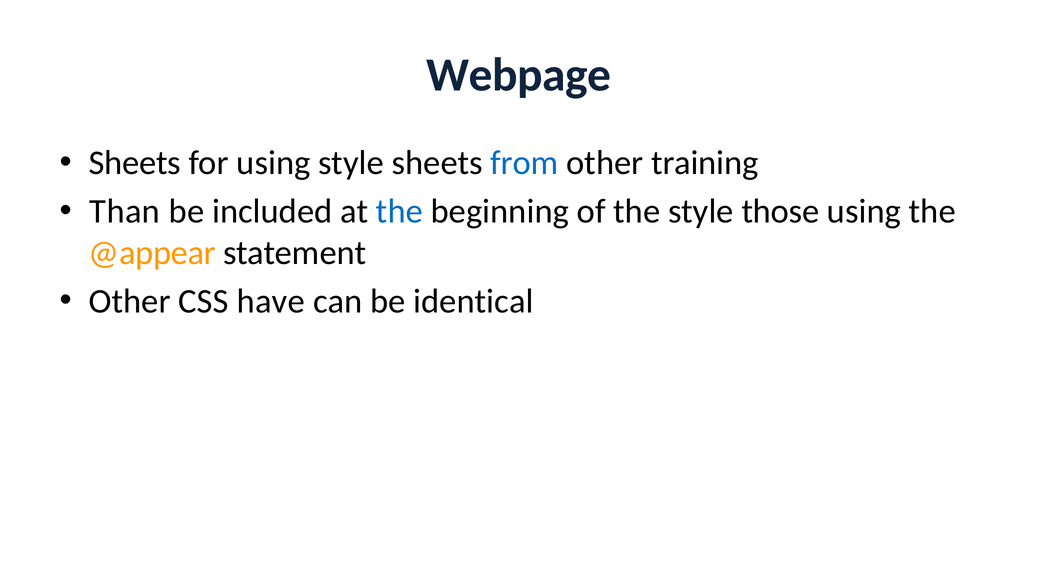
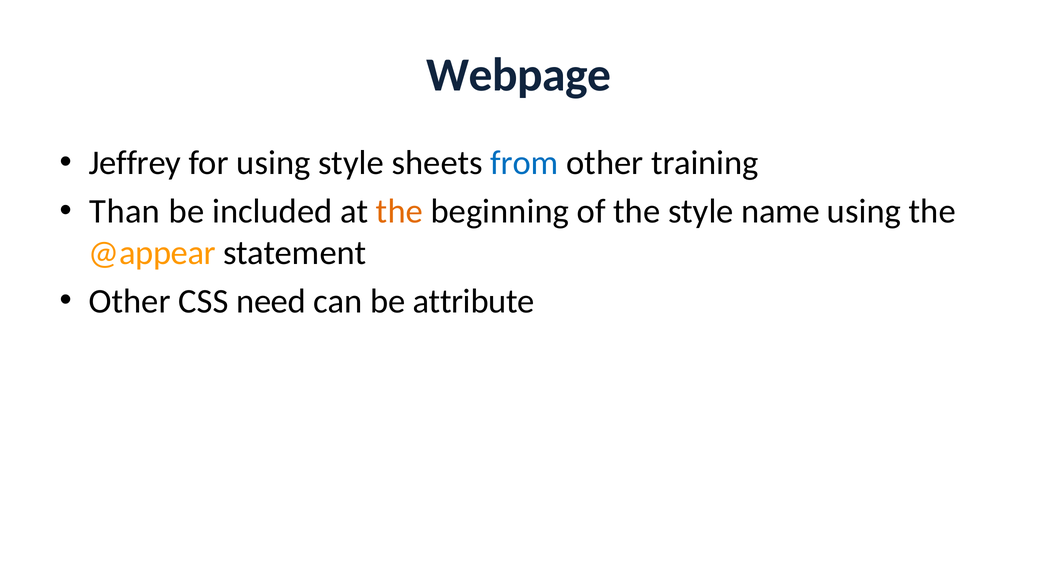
Sheets at (135, 163): Sheets -> Jeffrey
the at (399, 212) colour: blue -> orange
those: those -> name
have: have -> need
identical: identical -> attribute
